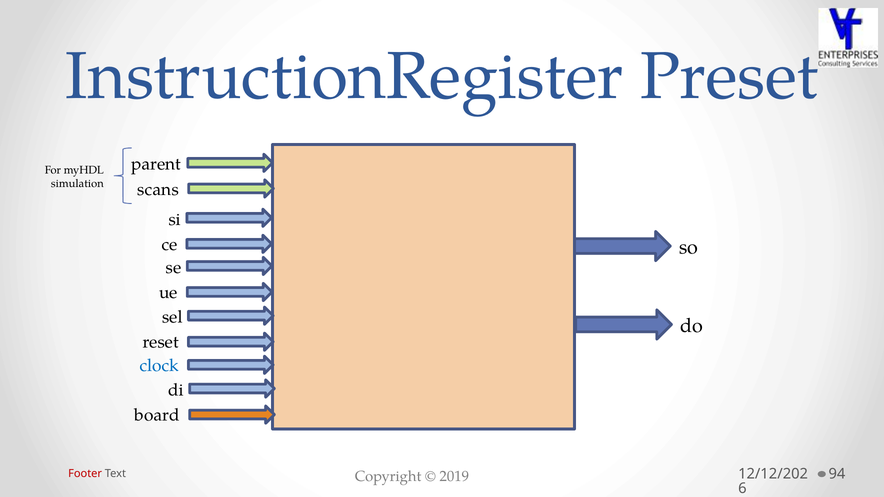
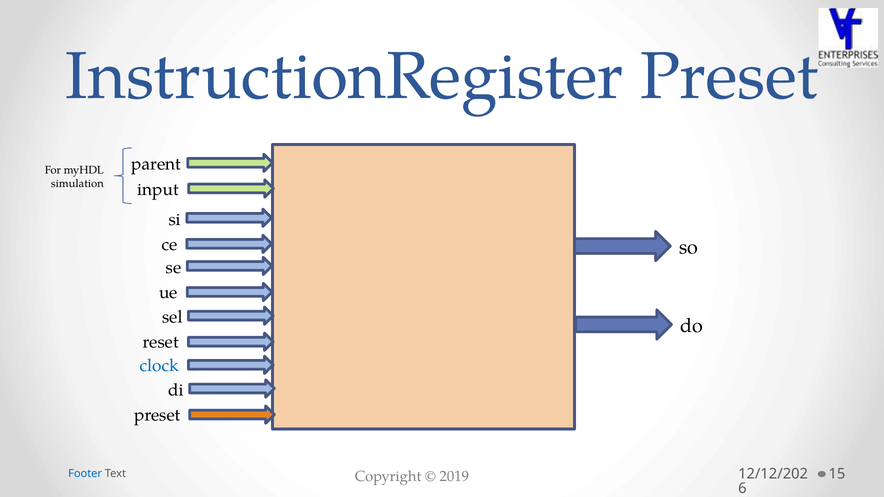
scans: scans -> input
board at (157, 415): board -> preset
Footer colour: red -> blue
94: 94 -> 15
